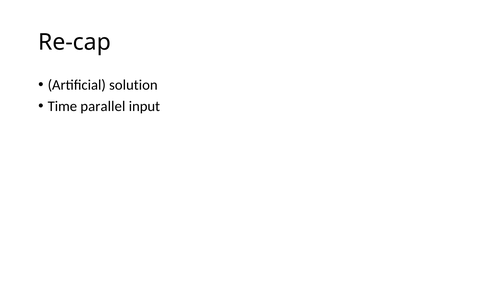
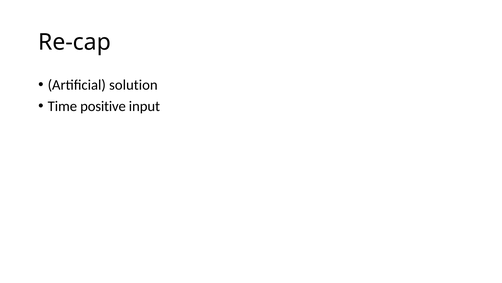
parallel: parallel -> positive
